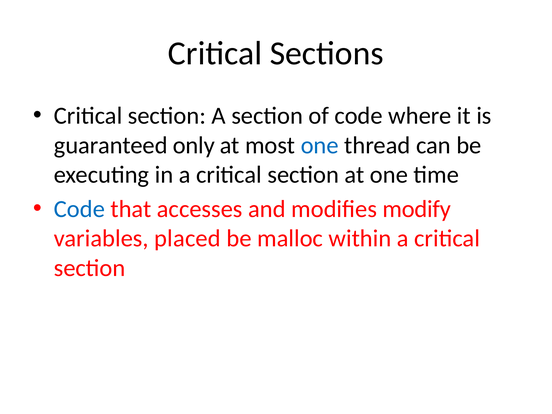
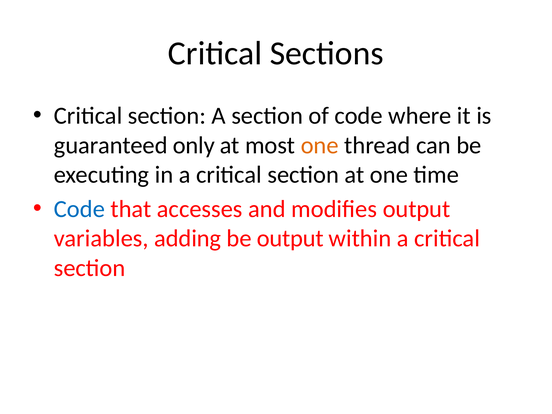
one at (320, 145) colour: blue -> orange
modifies modify: modify -> output
placed: placed -> adding
be malloc: malloc -> output
